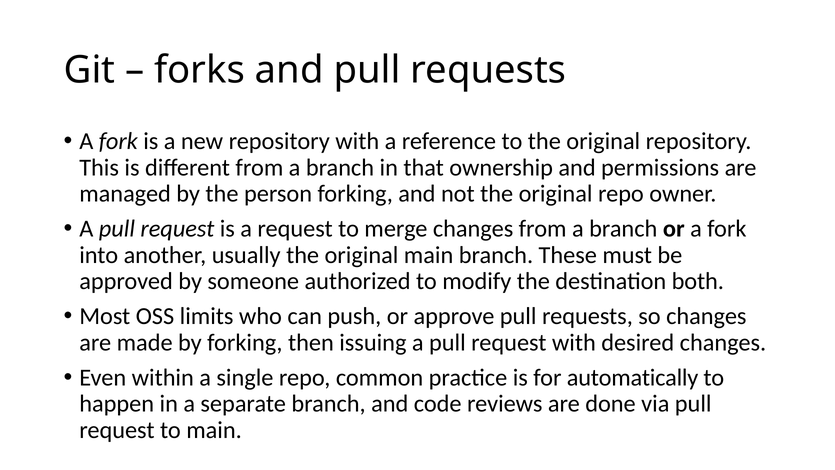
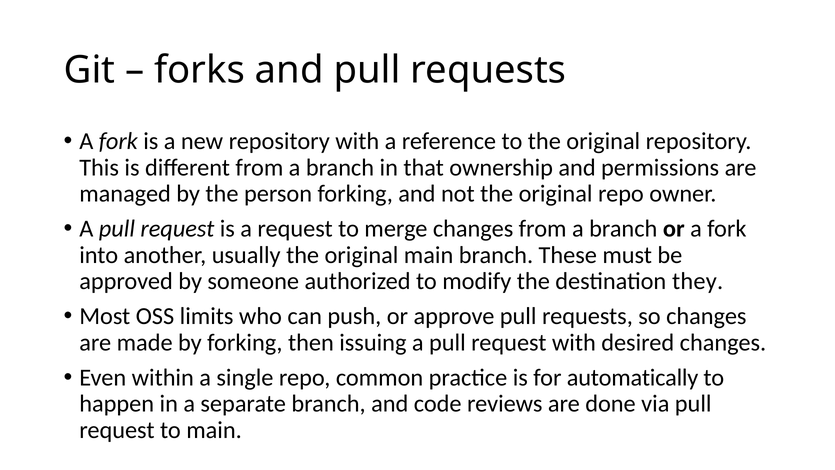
both: both -> they
